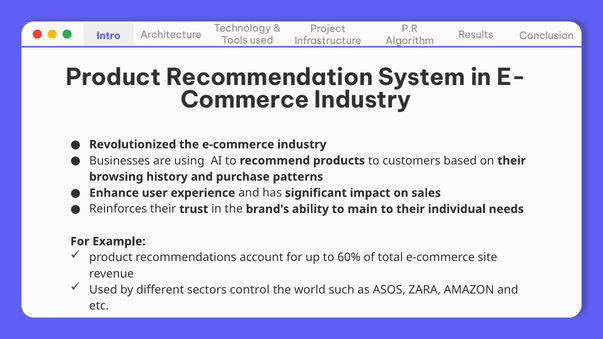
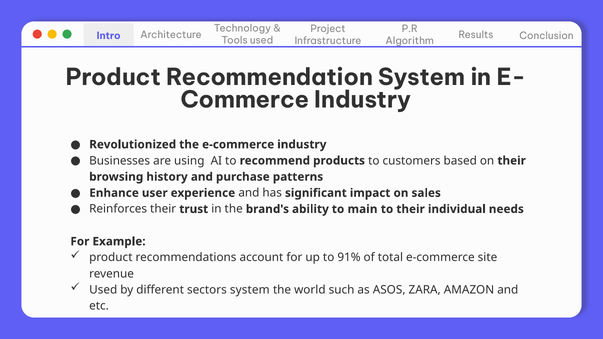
60%: 60% -> 91%
sectors control: control -> system
